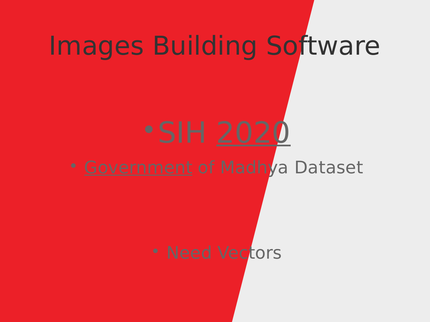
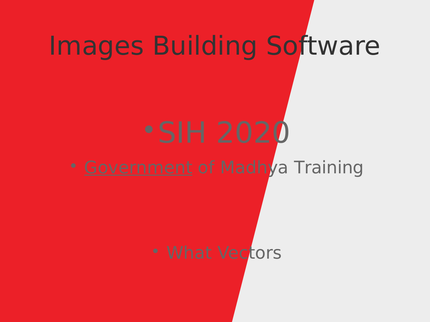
2020 underline: present -> none
Dataset: Dataset -> Training
Need: Need -> What
